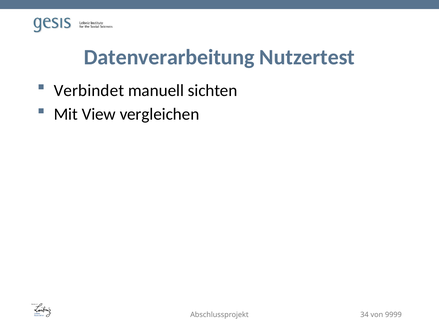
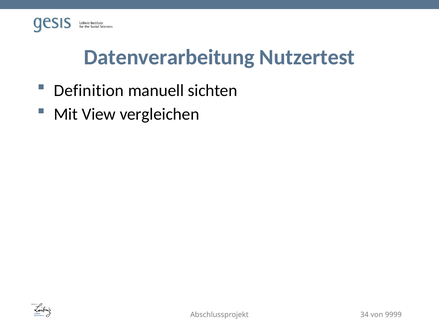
Verbindet: Verbindet -> Definition
